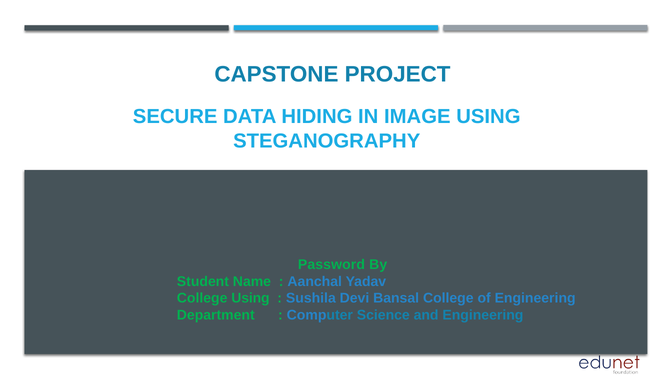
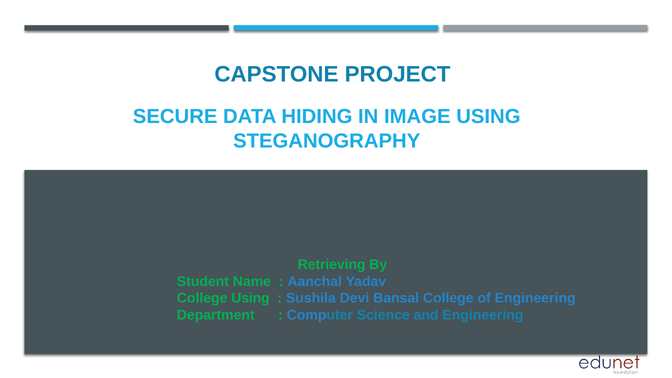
Password: Password -> Retrieving
